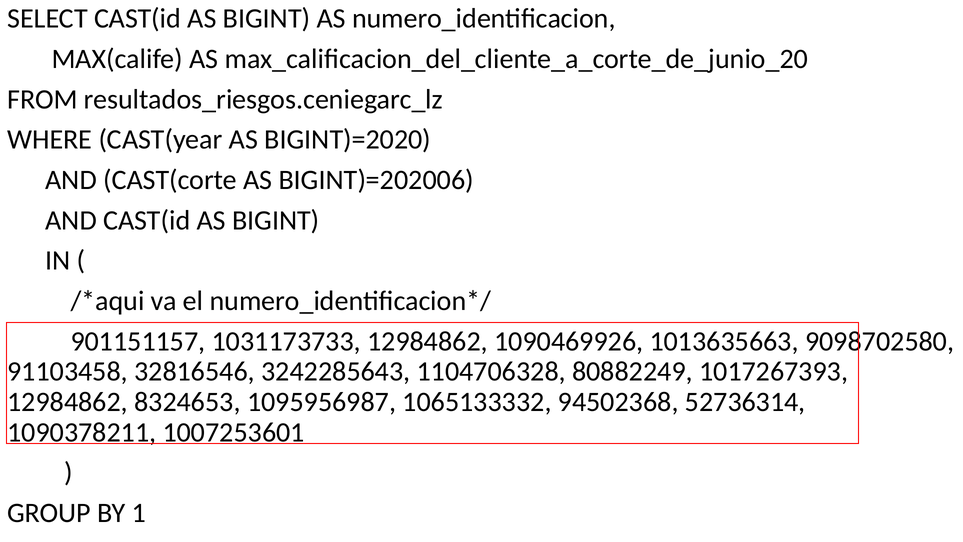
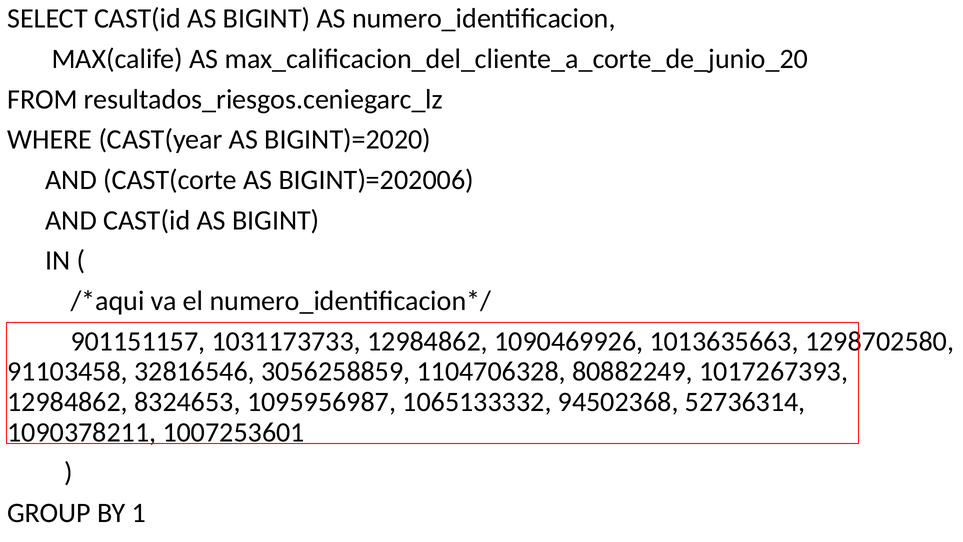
9098702580: 9098702580 -> 1298702580
3242285643: 3242285643 -> 3056258859
